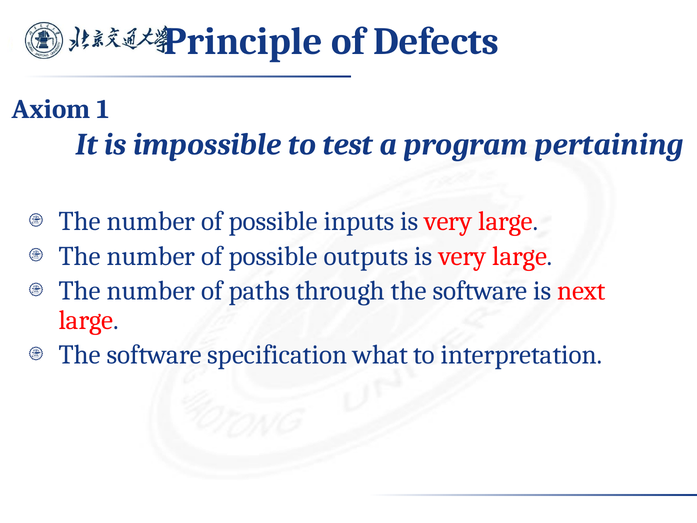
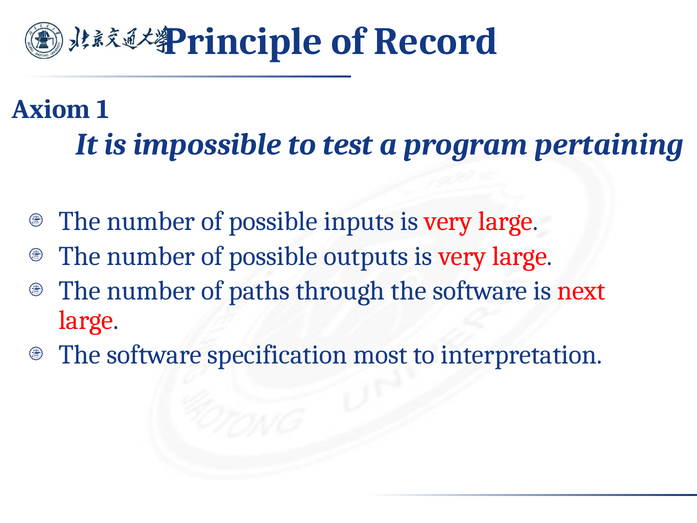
Defects: Defects -> Record
what: what -> most
